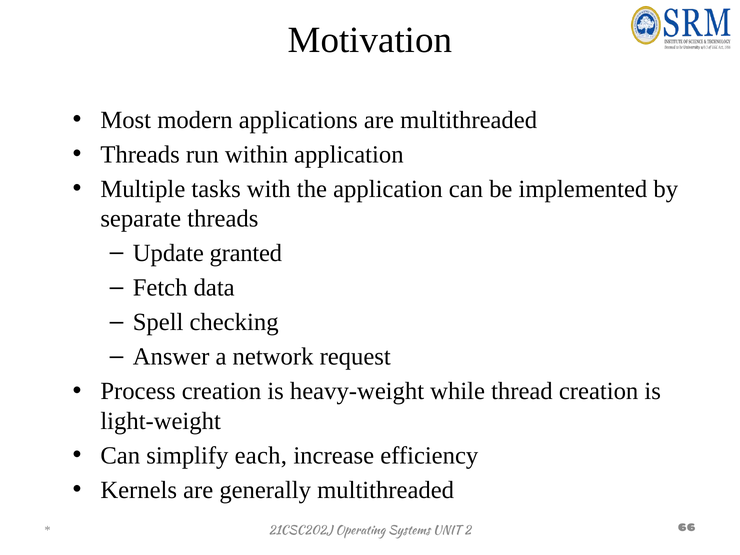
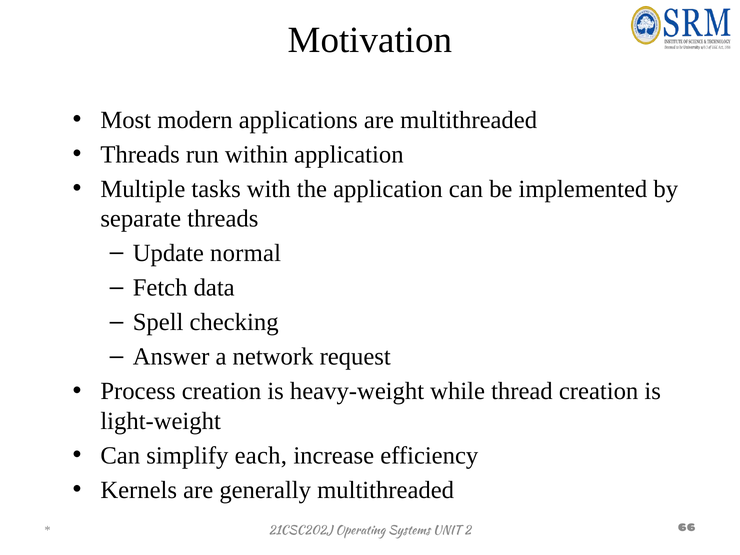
granted: granted -> normal
